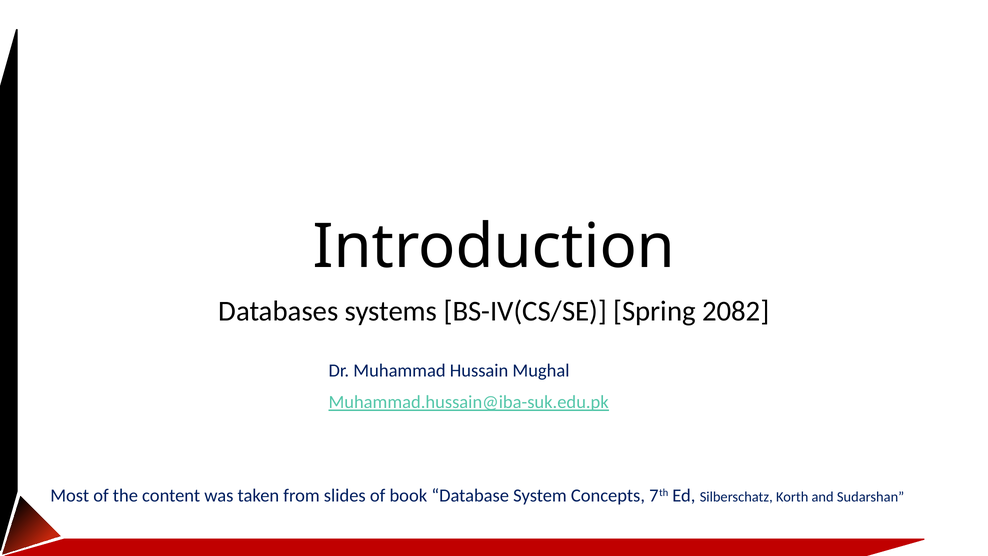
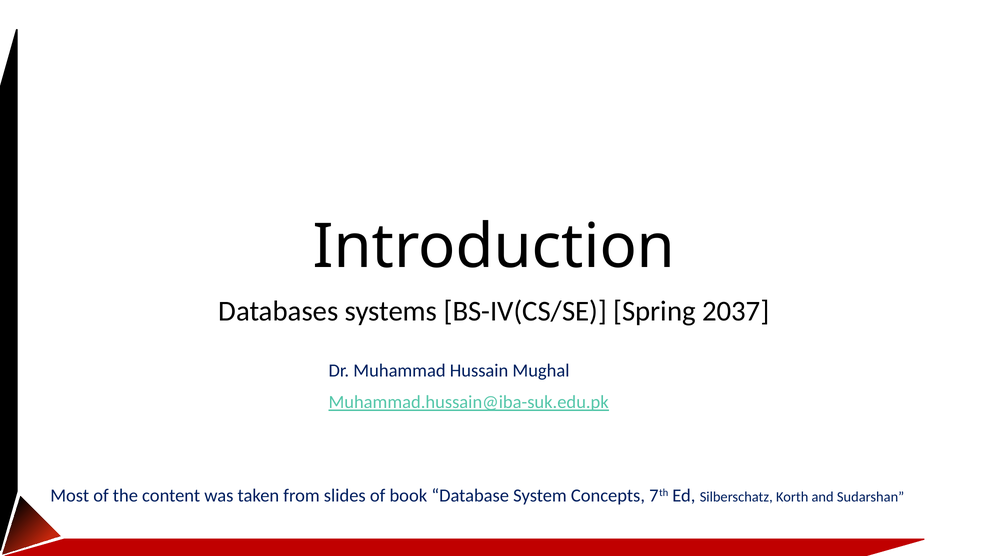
2082: 2082 -> 2037
